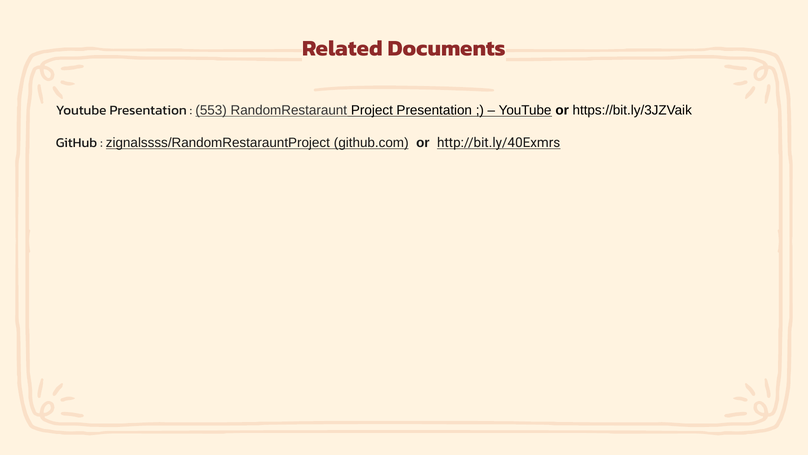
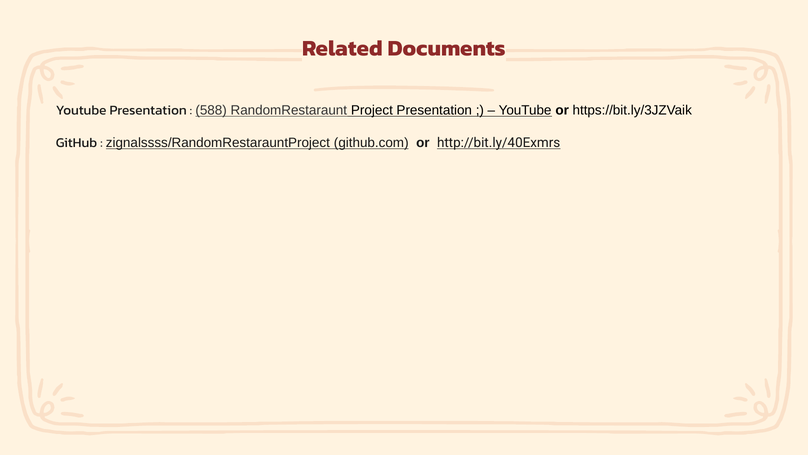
553: 553 -> 588
